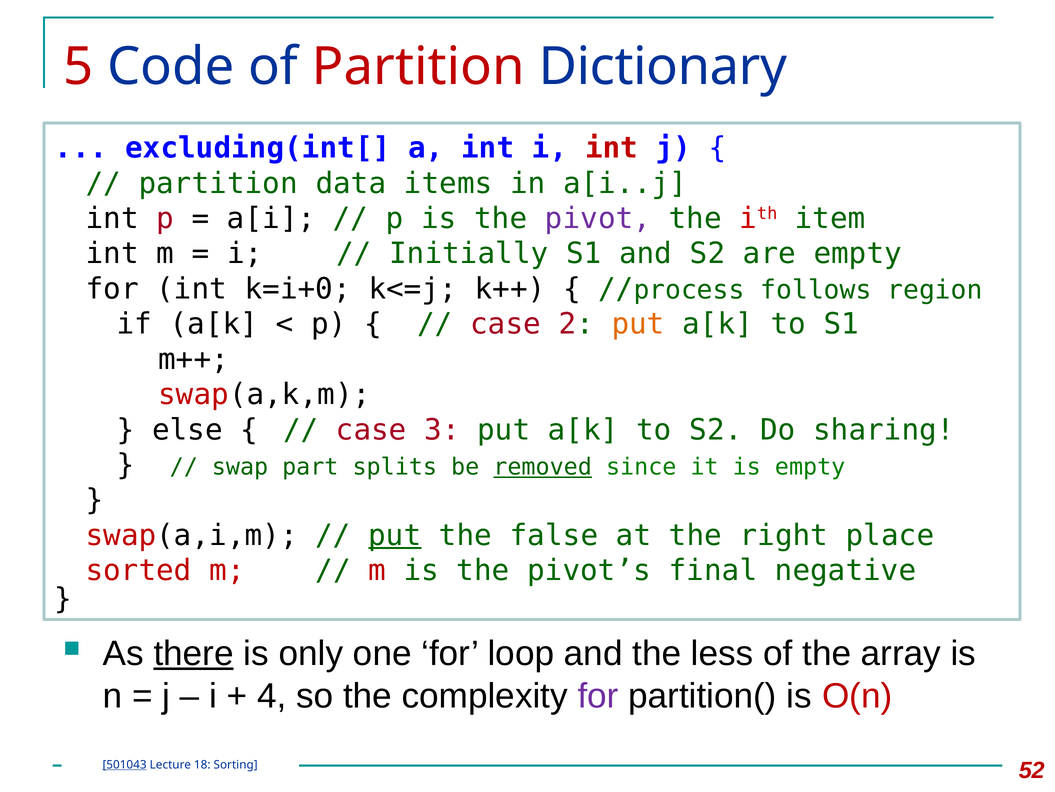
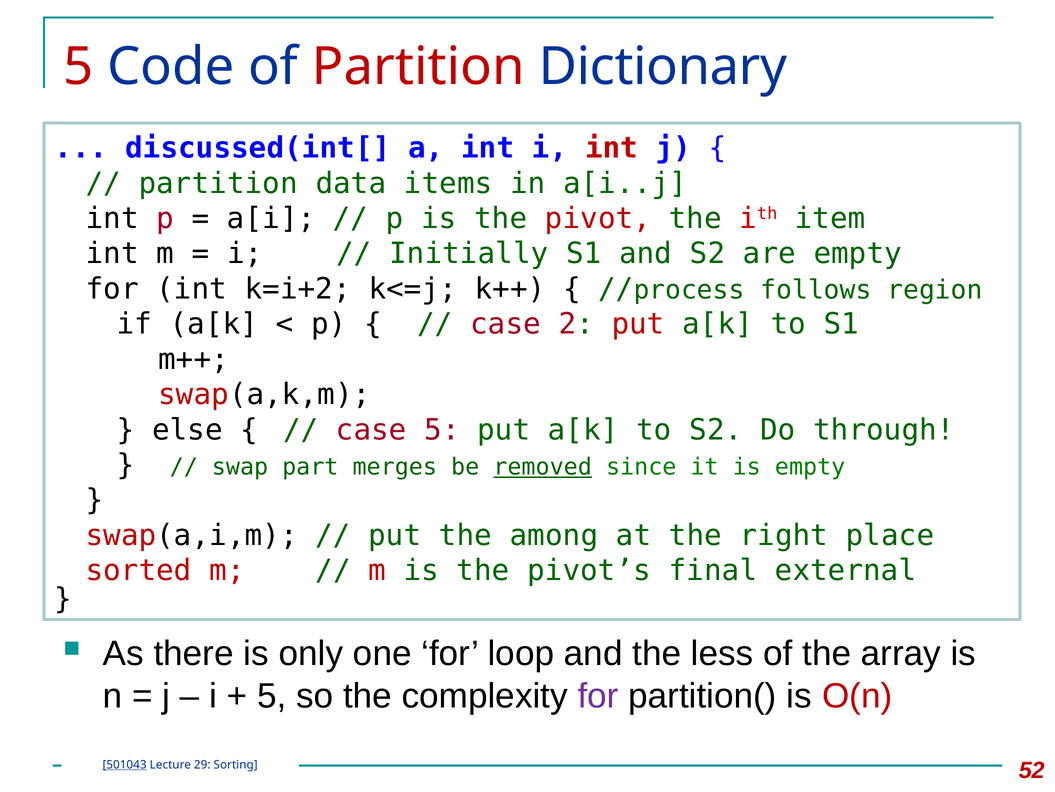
excluding(int[: excluding(int[ -> discussed(int[
pivot colour: purple -> red
k=i+0: k=i+0 -> k=i+2
put at (638, 324) colour: orange -> red
case 3: 3 -> 5
sharing: sharing -> through
splits: splits -> merges
put at (395, 535) underline: present -> none
false: false -> among
negative: negative -> external
there underline: present -> none
4 at (272, 695): 4 -> 5
18: 18 -> 29
